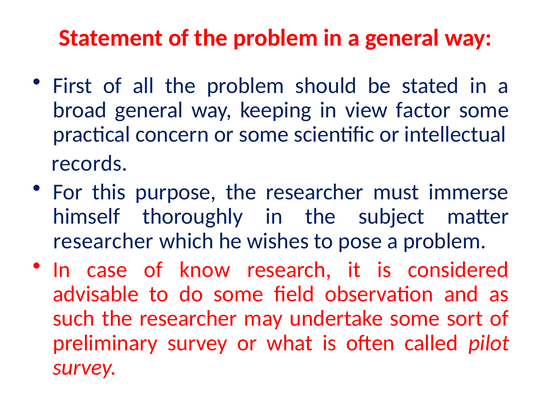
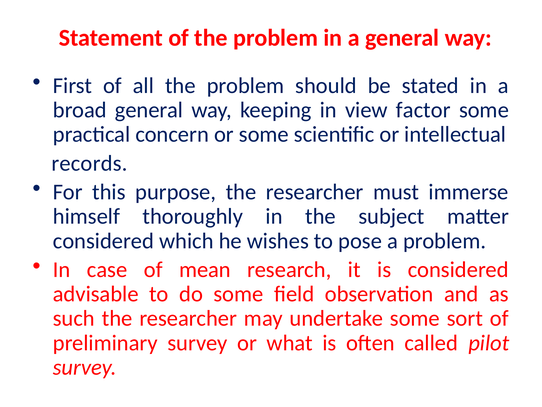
researcher at (103, 241): researcher -> considered
know: know -> mean
